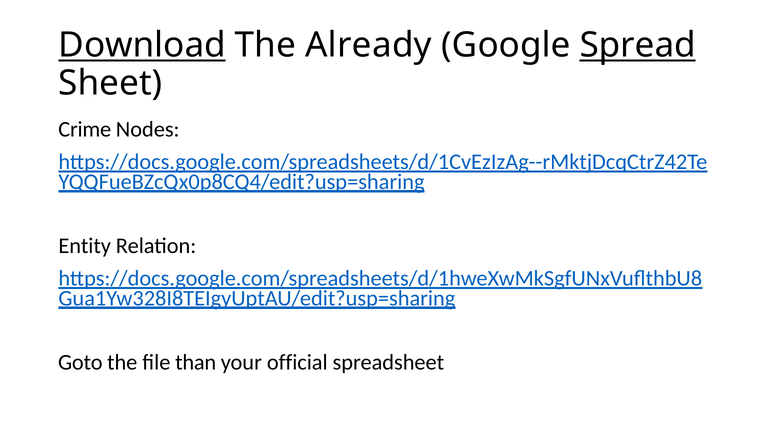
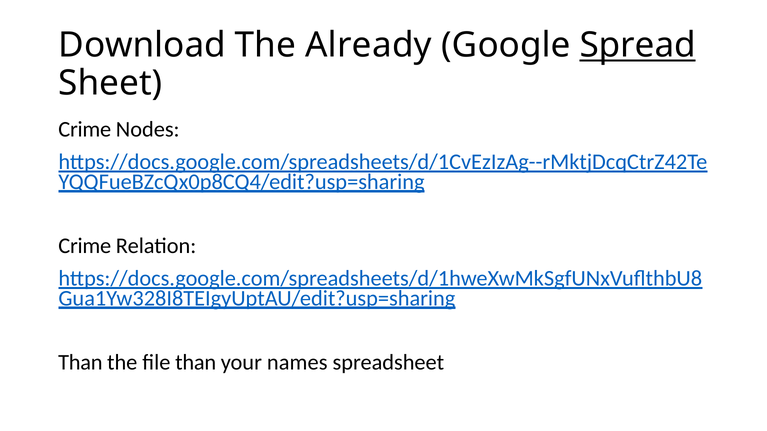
Download underline: present -> none
Entity at (85, 246): Entity -> Crime
Goto at (80, 363): Goto -> Than
official: official -> names
